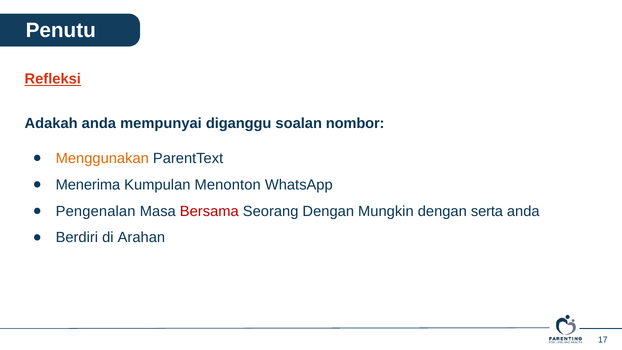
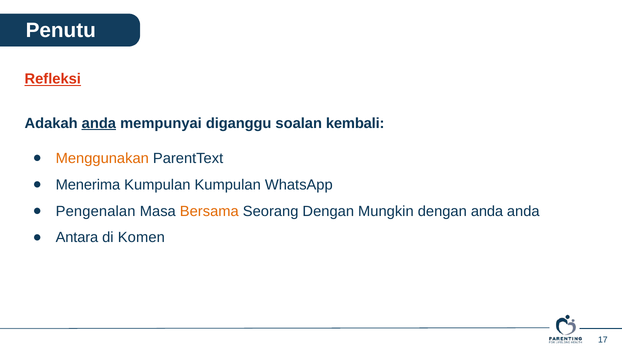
anda at (99, 123) underline: none -> present
nombor: nombor -> kembali
Kumpulan Menonton: Menonton -> Kumpulan
Bersama colour: red -> orange
dengan serta: serta -> anda
Berdiri: Berdiri -> Antara
Arahan: Arahan -> Komen
